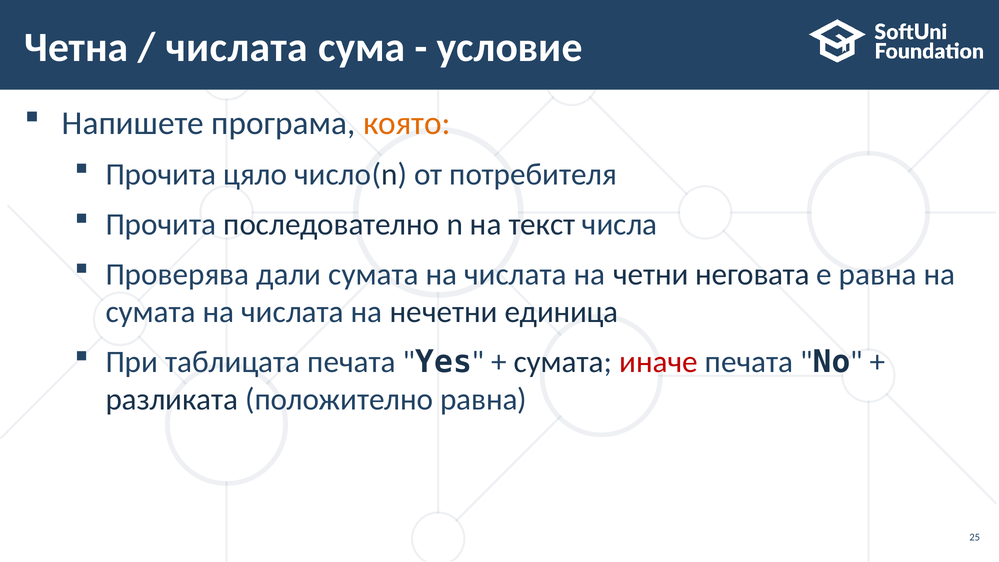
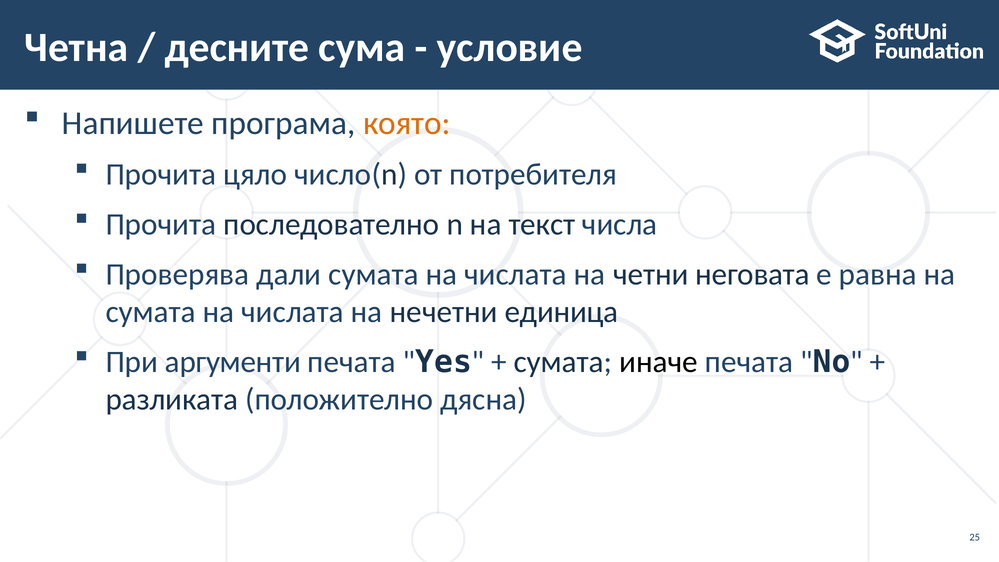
числата at (237, 47): числата -> десните
таблицата: таблицата -> аргументи
иначе colour: red -> black
положително равна: равна -> дясна
